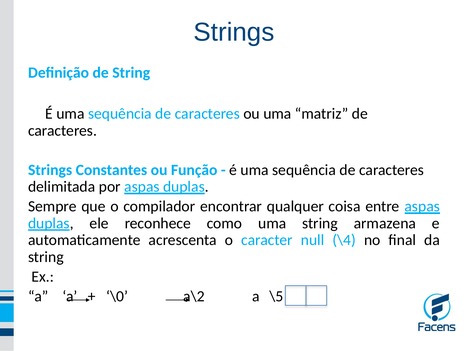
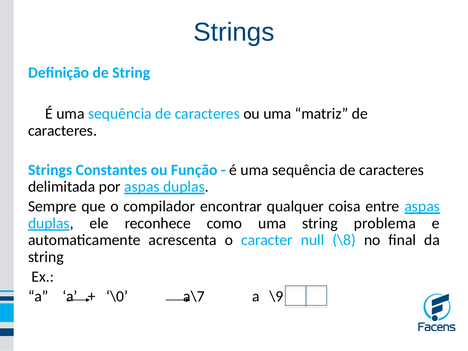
armazena: armazena -> problema
\4: \4 -> \8
a\2: a\2 -> a\7
\5: \5 -> \9
